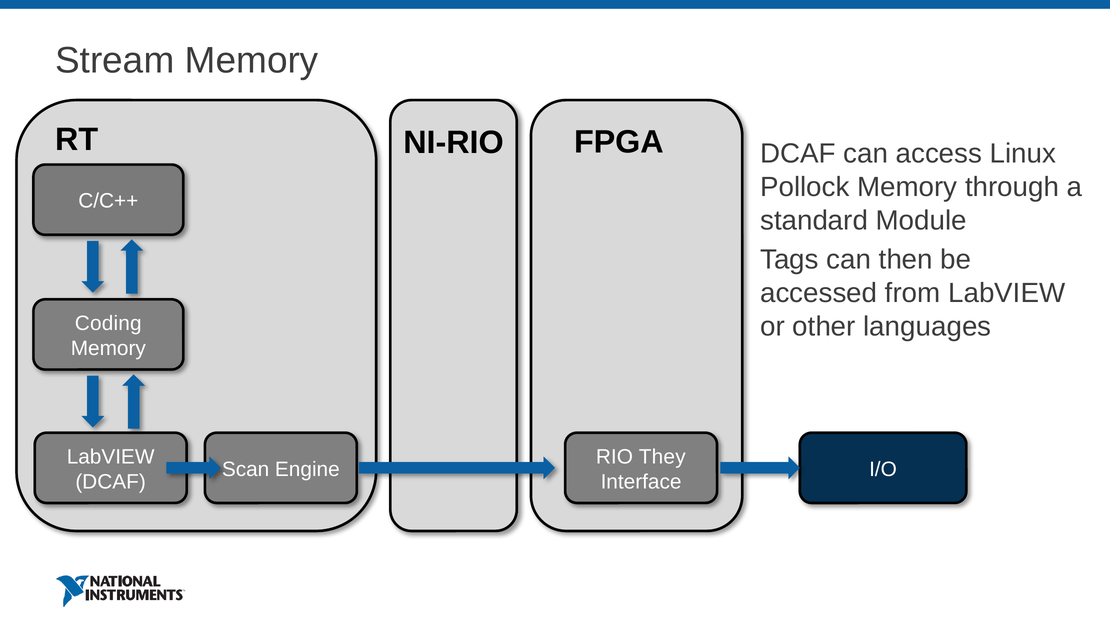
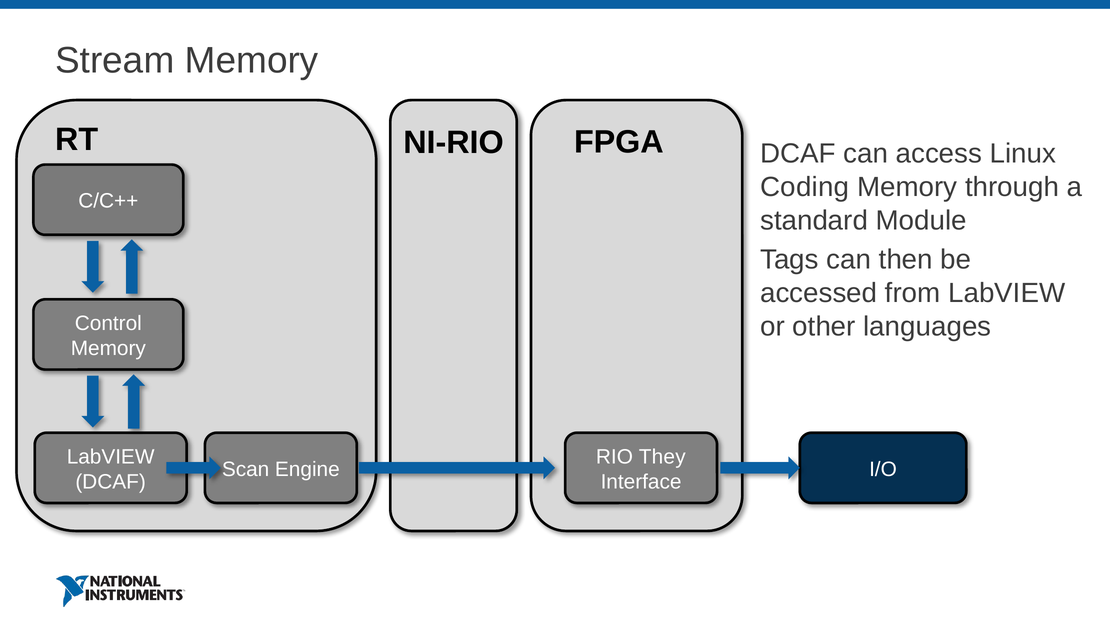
Pollock: Pollock -> Coding
Coding: Coding -> Control
